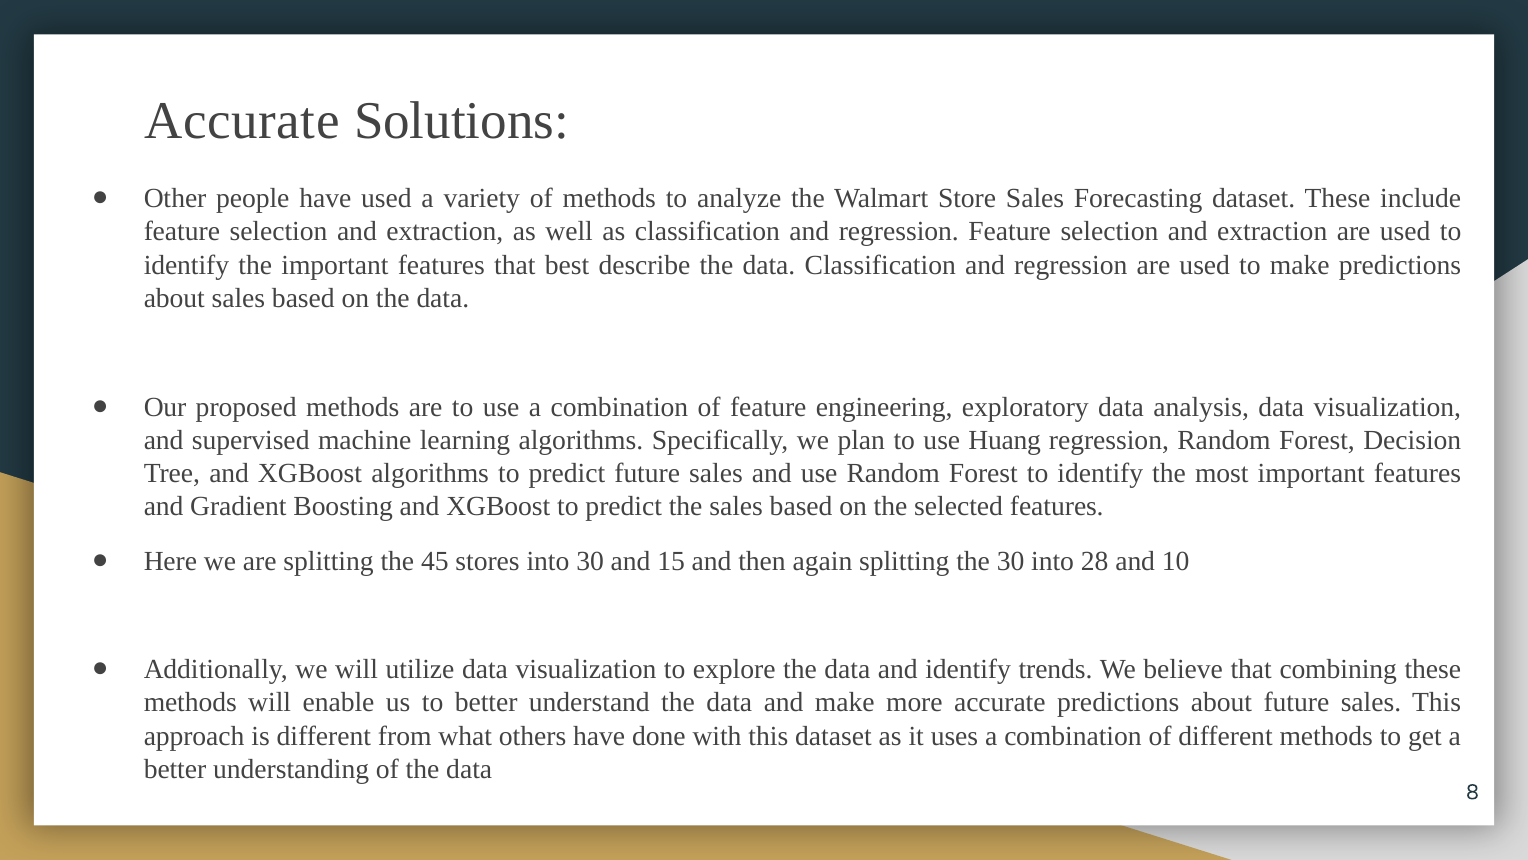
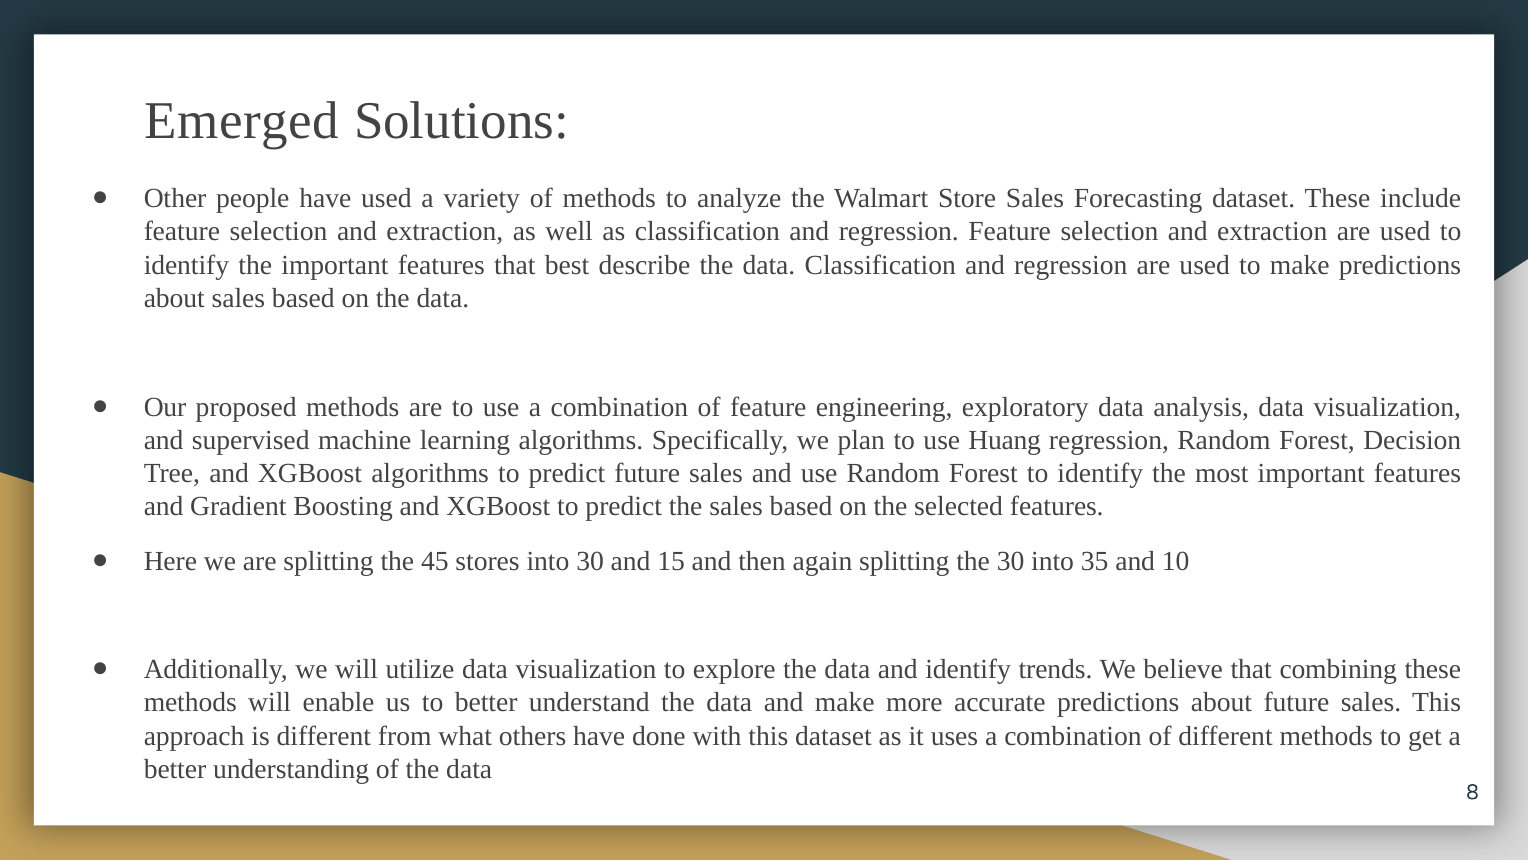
Accurate at (242, 121): Accurate -> Emerged
28: 28 -> 35
